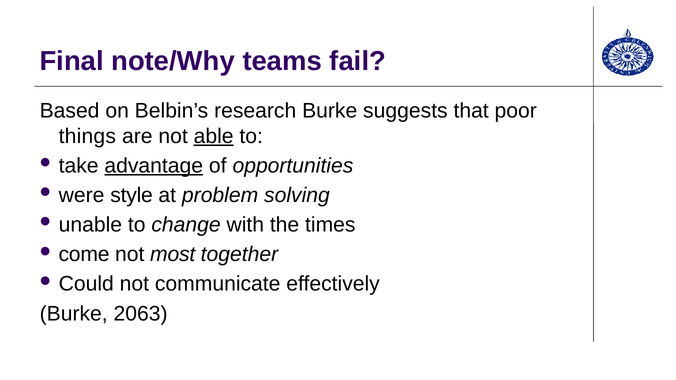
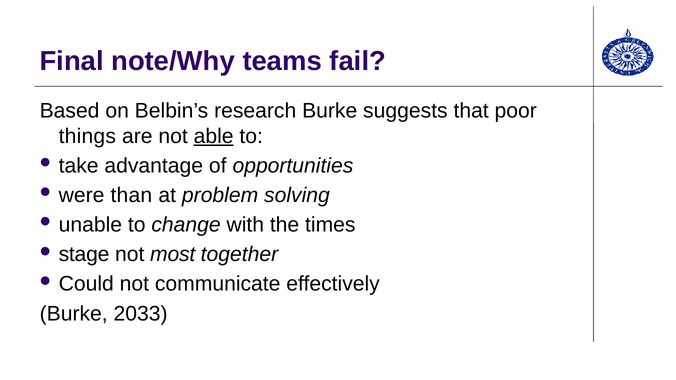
advantage underline: present -> none
style: style -> than
come: come -> stage
2063: 2063 -> 2033
